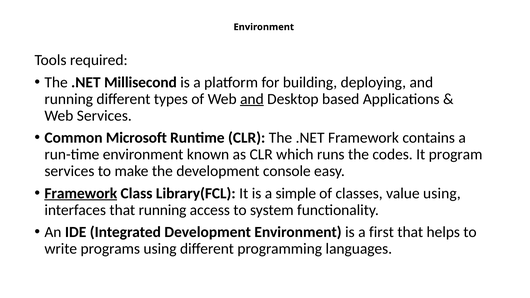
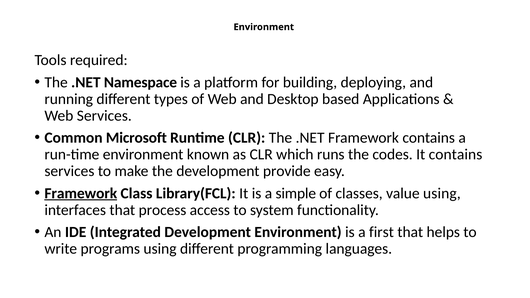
Millisecond: Millisecond -> Namespace
and at (252, 99) underline: present -> none
It program: program -> contains
console: console -> provide
that running: running -> process
